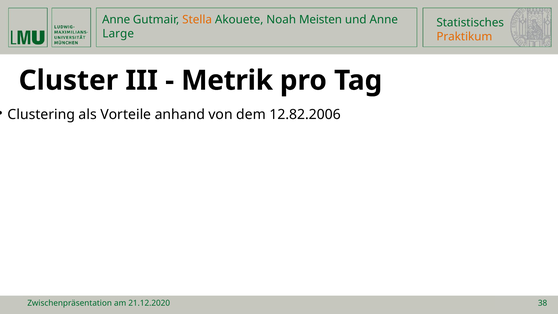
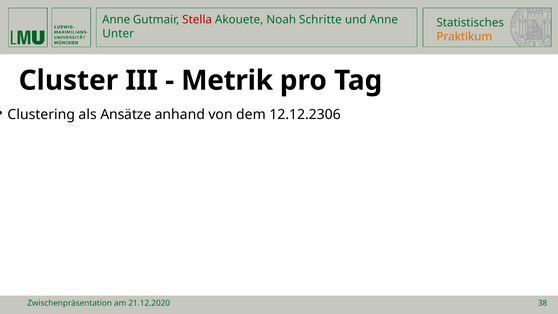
Stella colour: orange -> red
Meisten: Meisten -> Schritte
Large: Large -> Unter
Vorteile: Vorteile -> Ansätze
12.82.2006: 12.82.2006 -> 12.12.2306
